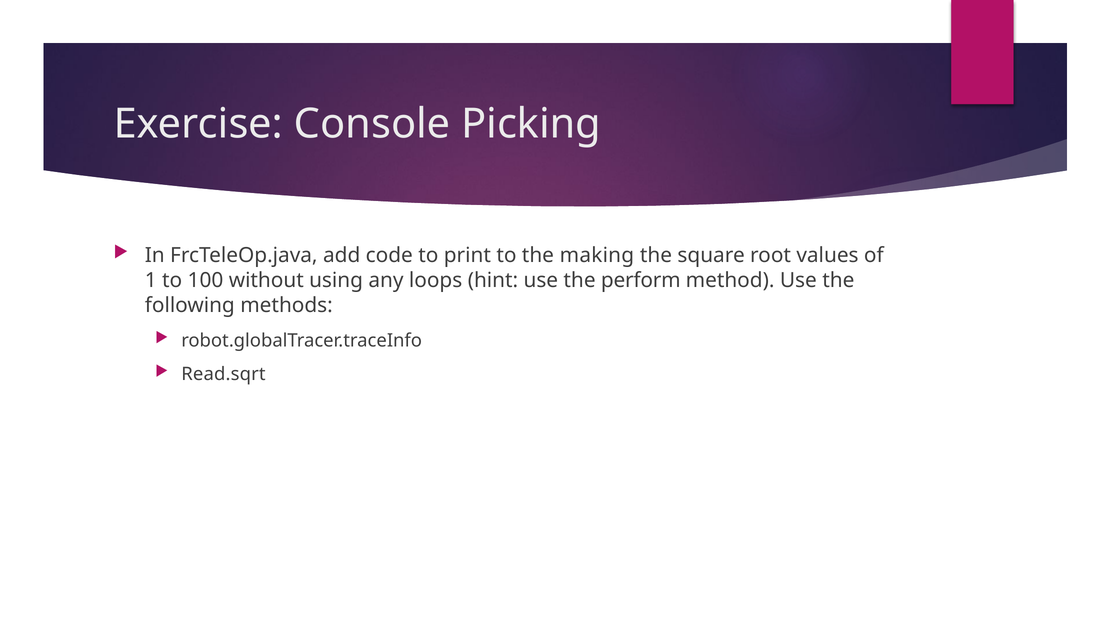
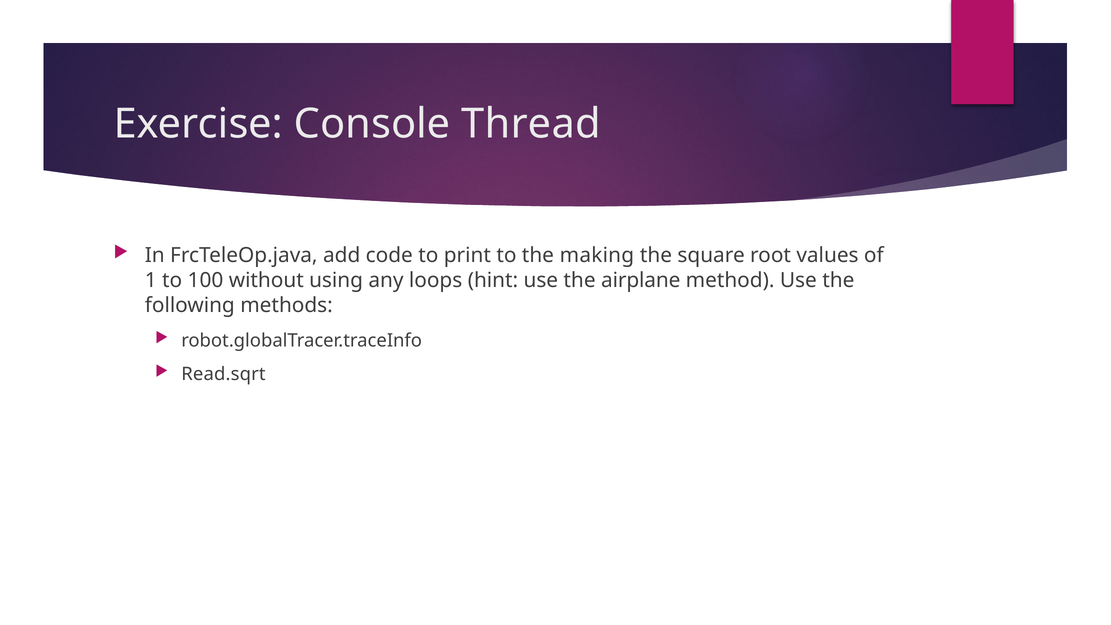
Picking: Picking -> Thread
perform: perform -> airplane
